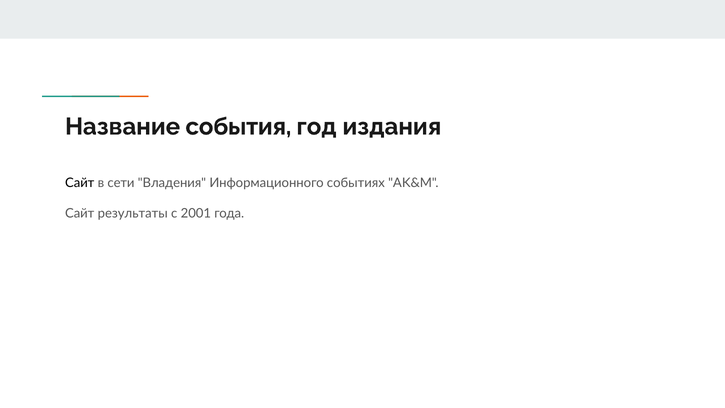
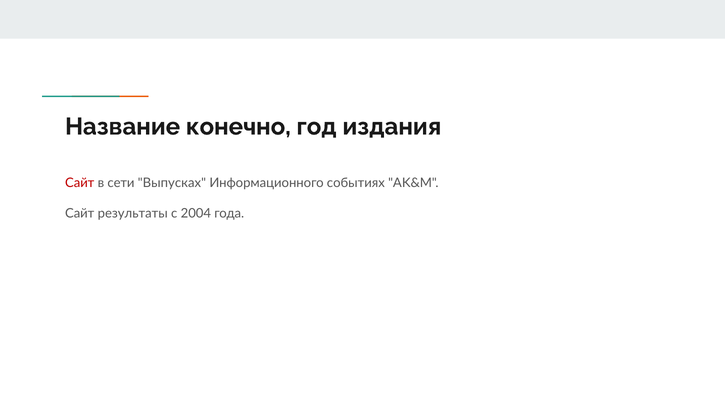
события: события -> конечно
Сайт at (80, 183) colour: black -> red
Владения: Владения -> Выпусках
2001: 2001 -> 2004
